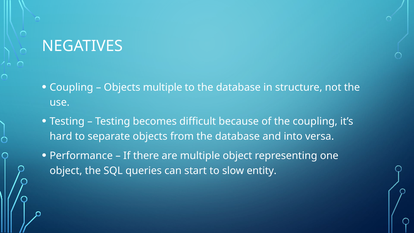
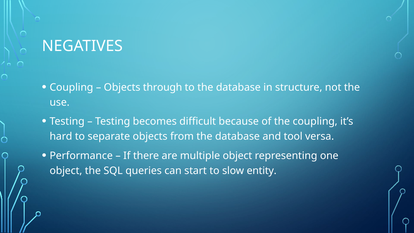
Objects multiple: multiple -> through
into: into -> tool
